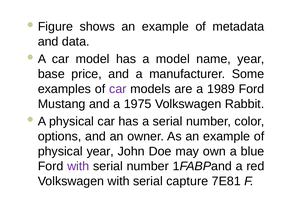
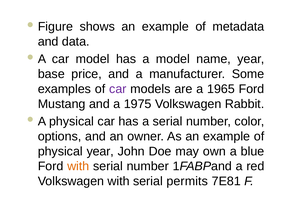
1989: 1989 -> 1965
with at (78, 166) colour: purple -> orange
capture: capture -> permits
